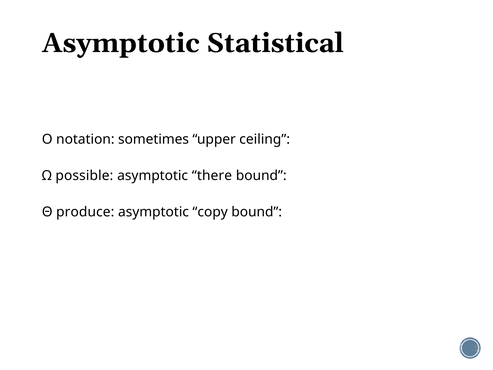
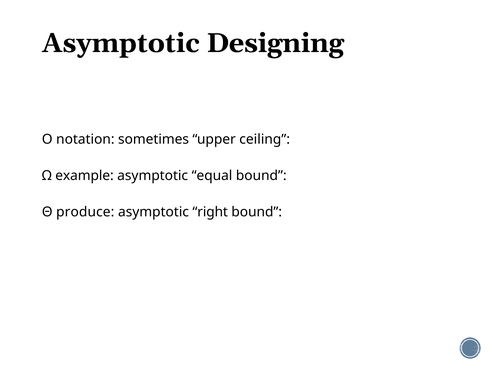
Statistical: Statistical -> Designing
possible: possible -> example
there: there -> equal
copy: copy -> right
